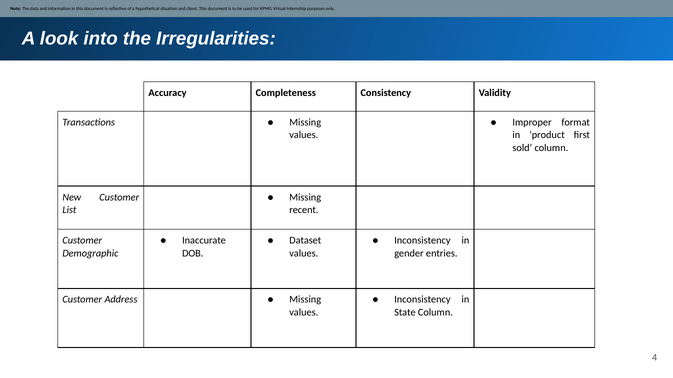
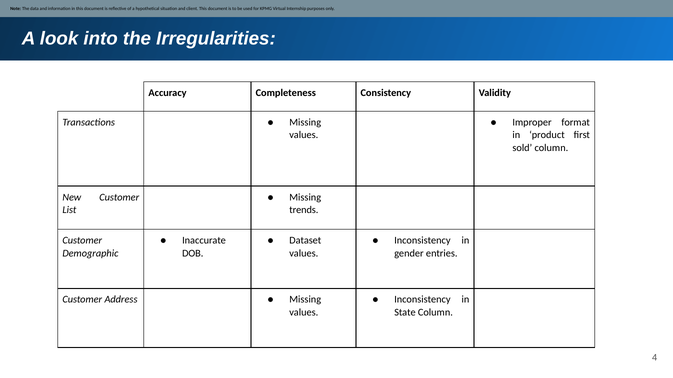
recent: recent -> trends
